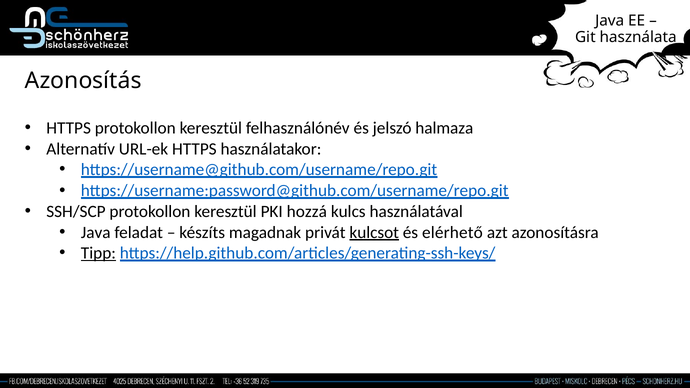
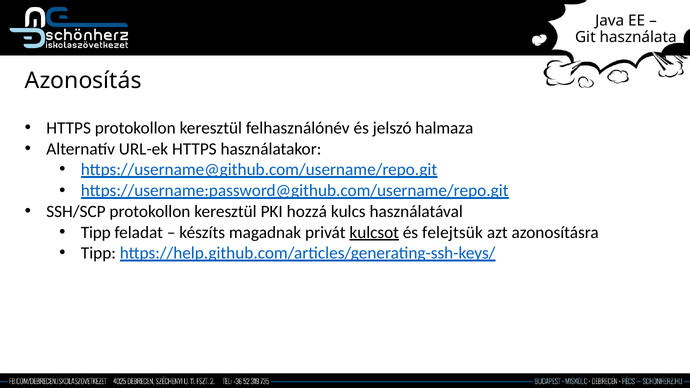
Java at (96, 232): Java -> Tipp
elérhető: elérhető -> felejtsük
Tipp at (98, 253) underline: present -> none
